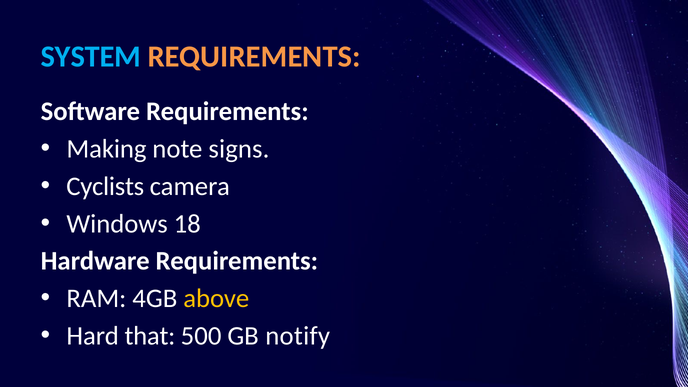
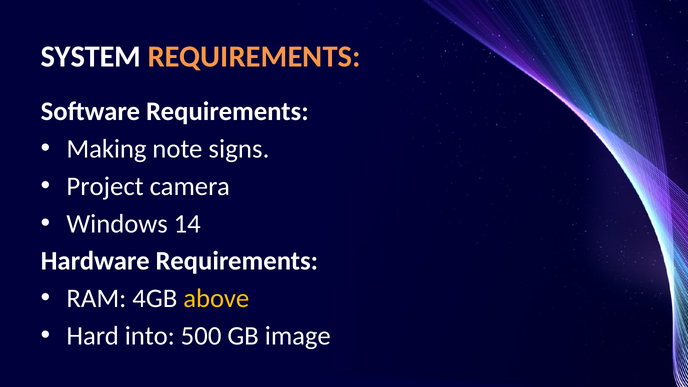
SYSTEM colour: light blue -> white
Cyclists: Cyclists -> Project
18: 18 -> 14
that: that -> into
notify: notify -> image
